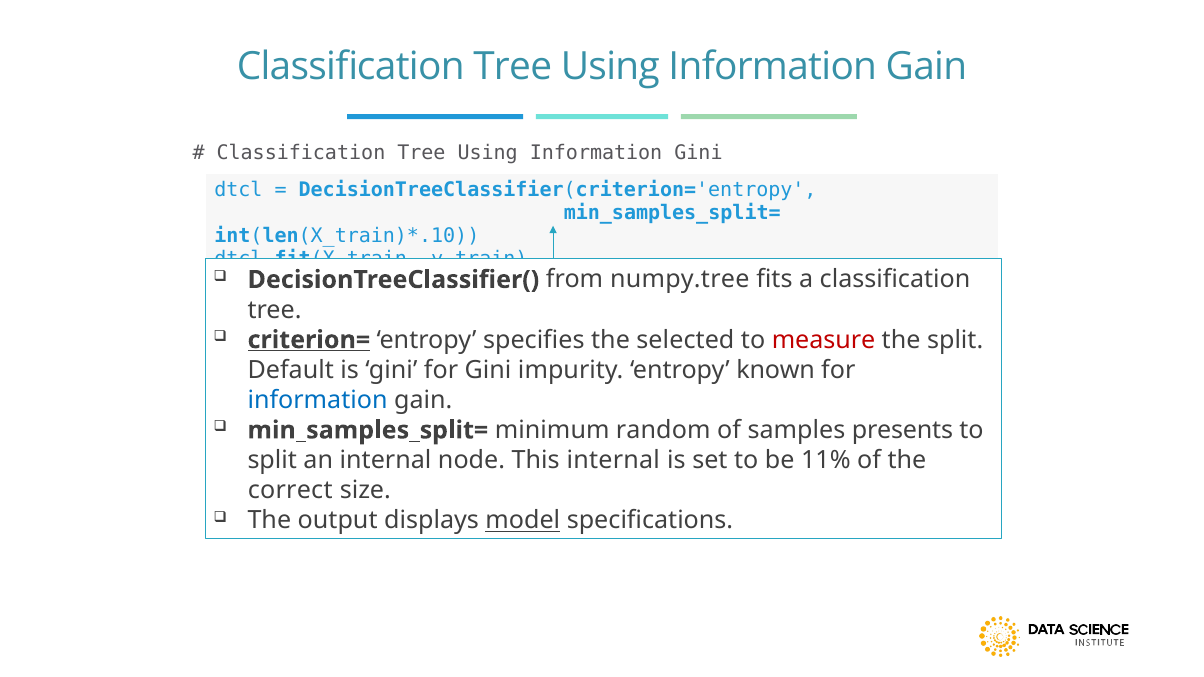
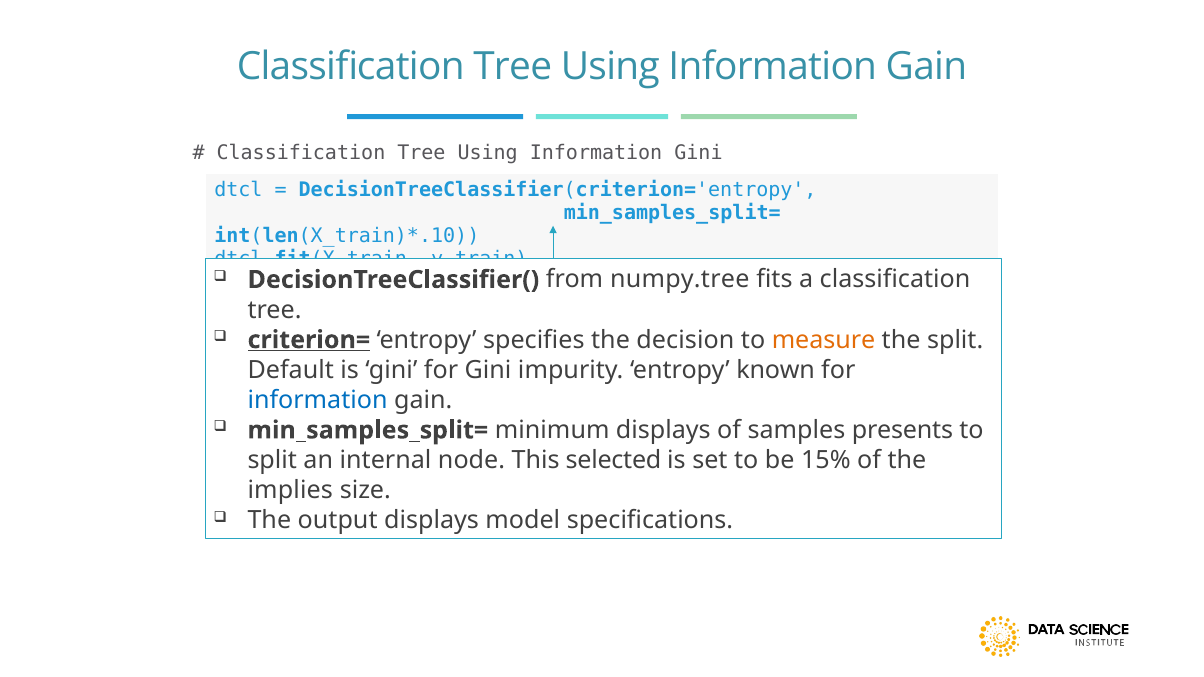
selected: selected -> decision
measure colour: red -> orange
minimum random: random -> displays
This internal: internal -> selected
11%: 11% -> 15%
correct: correct -> implies
model underline: present -> none
